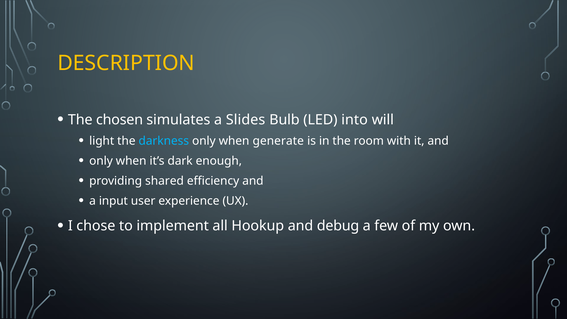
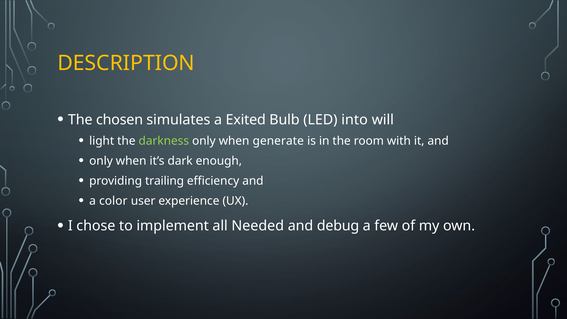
Slides: Slides -> Exited
darkness colour: light blue -> light green
shared: shared -> trailing
input: input -> color
Hookup: Hookup -> Needed
